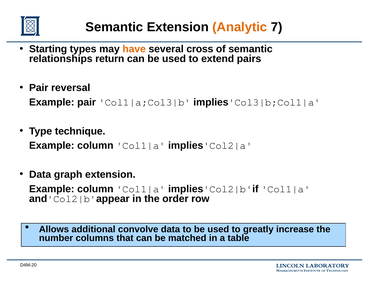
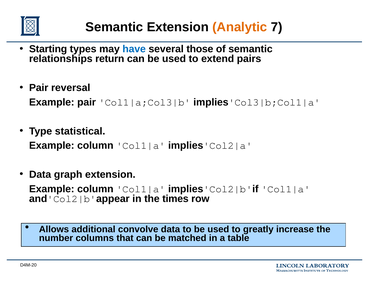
have colour: orange -> blue
cross: cross -> those
technique: technique -> statistical
order: order -> times
